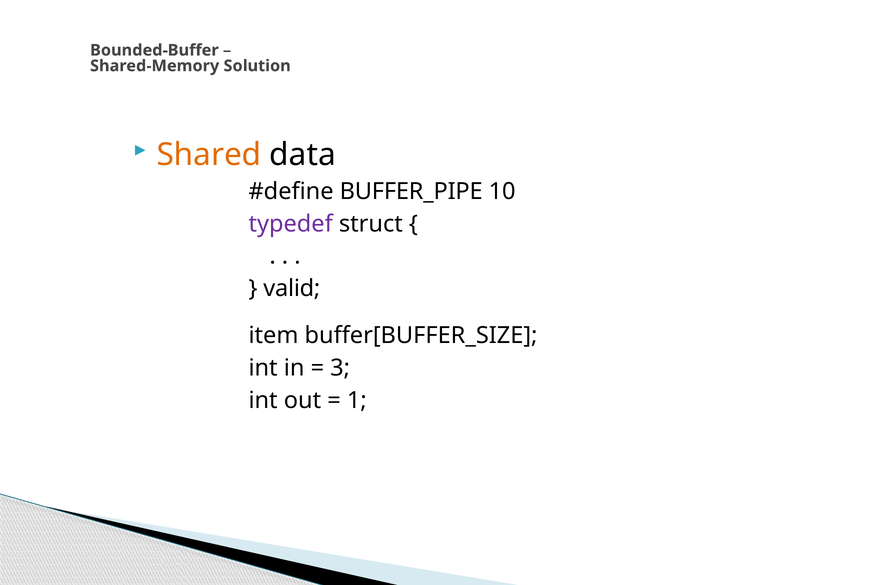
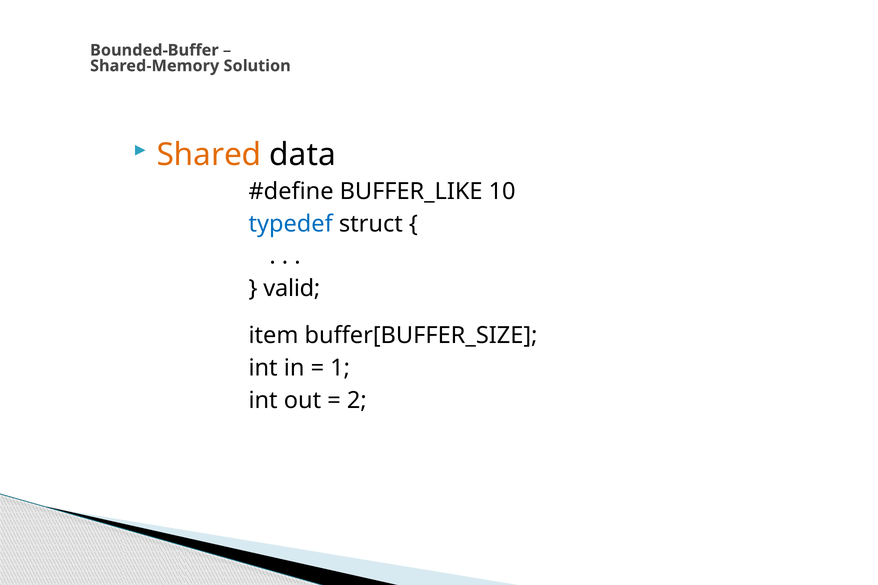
BUFFER_PIPE: BUFFER_PIPE -> BUFFER_LIKE
typedef colour: purple -> blue
3: 3 -> 1
1: 1 -> 2
